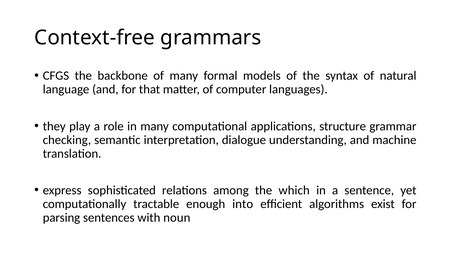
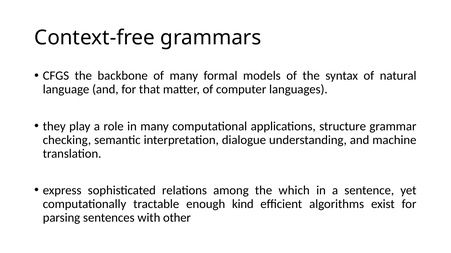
into: into -> kind
noun: noun -> other
